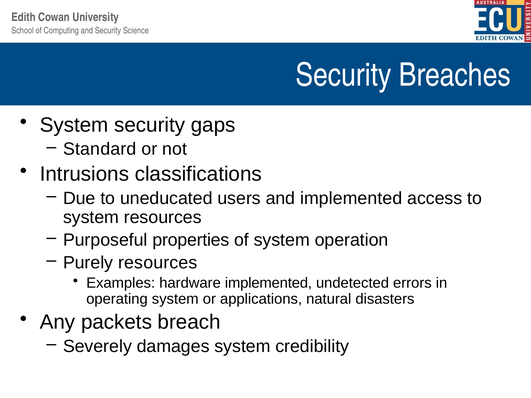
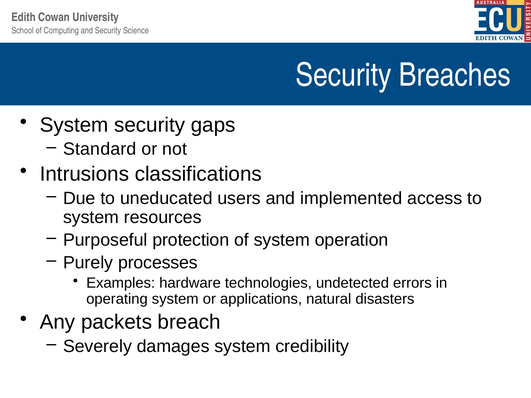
properties: properties -> protection
Purely resources: resources -> processes
hardware implemented: implemented -> technologies
